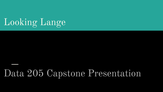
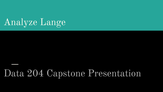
Looking: Looking -> Analyze
205: 205 -> 204
